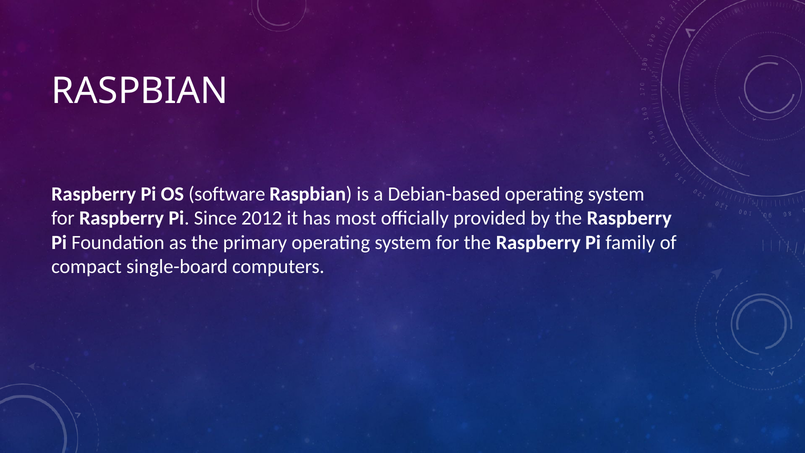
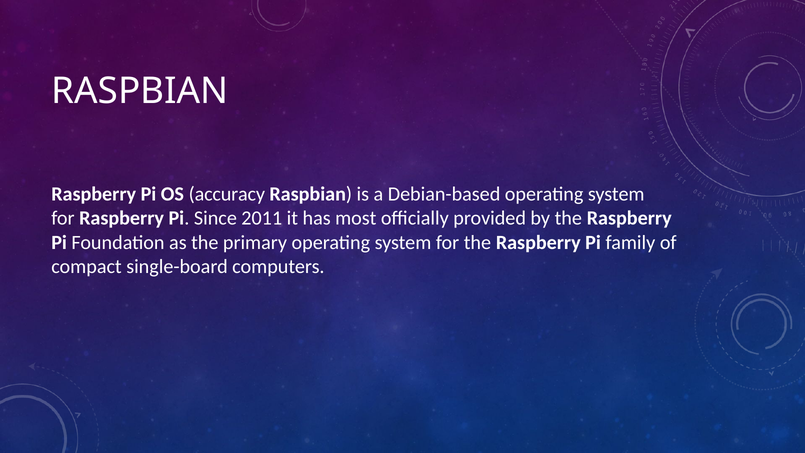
software: software -> accuracy
2012: 2012 -> 2011
